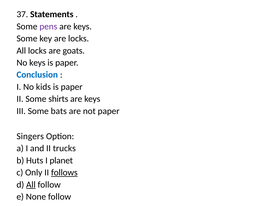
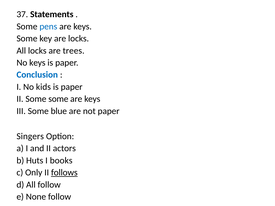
pens colour: purple -> blue
goats: goats -> trees
Some shirts: shirts -> some
bats: bats -> blue
trucks: trucks -> actors
planet: planet -> books
All at (31, 185) underline: present -> none
